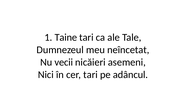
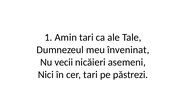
Taine: Taine -> Amin
neîncetat: neîncetat -> înveninat
adâncul: adâncul -> păstrezi
